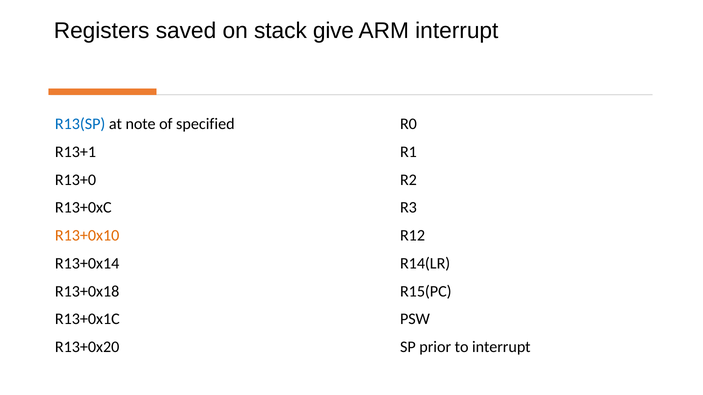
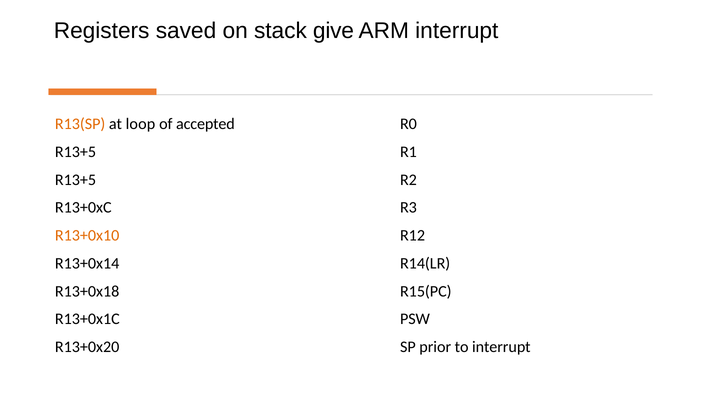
R13(SP colour: blue -> orange
note: note -> loop
specified: specified -> accepted
R13+1 at (76, 152): R13+1 -> R13+5
R13+0 at (76, 180): R13+0 -> R13+5
